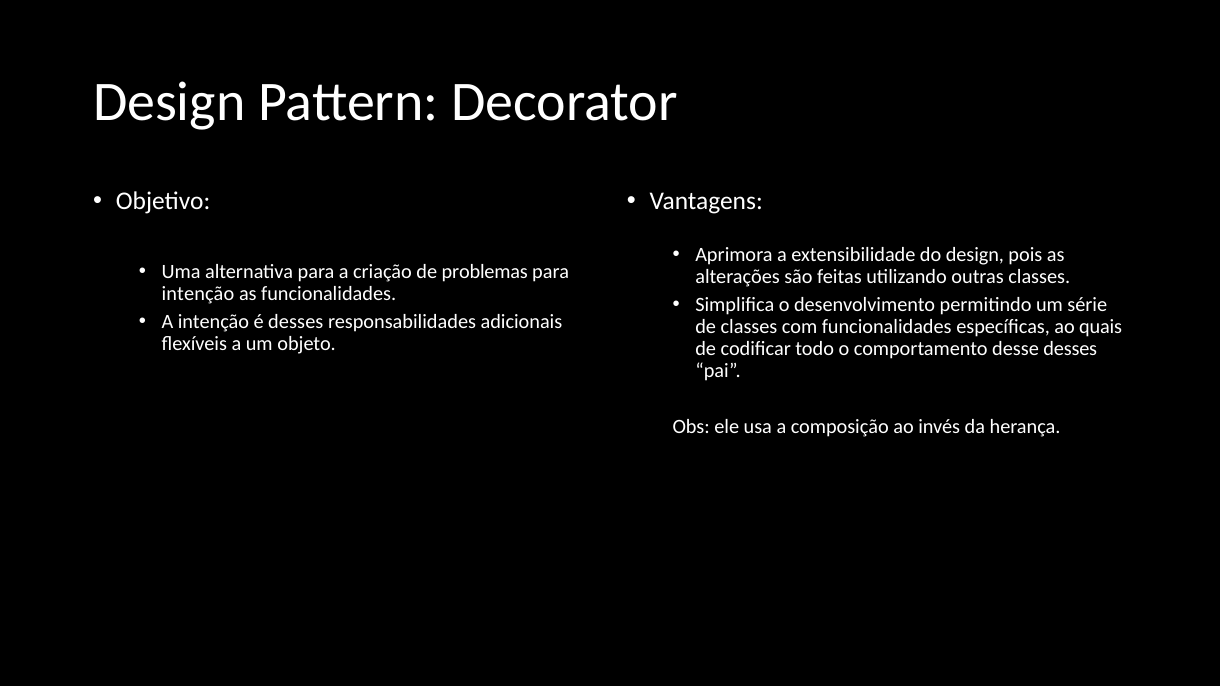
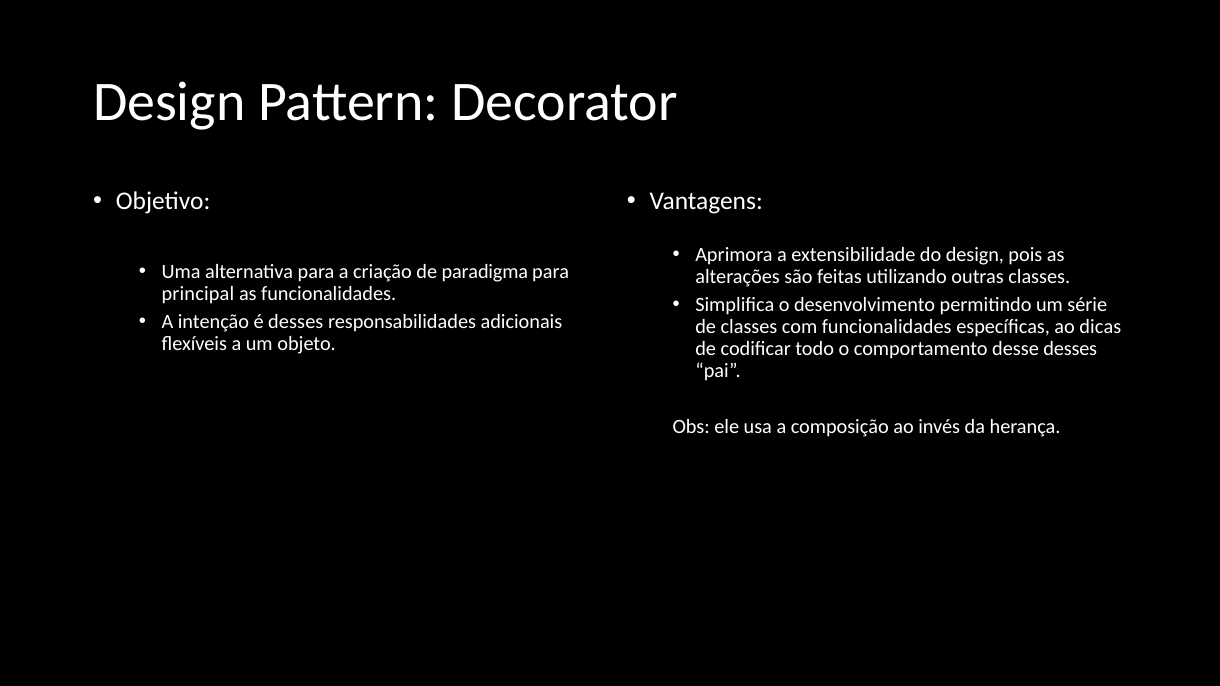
problemas: problemas -> paradigma
intenção at (198, 294): intenção -> principal
quais: quais -> dicas
